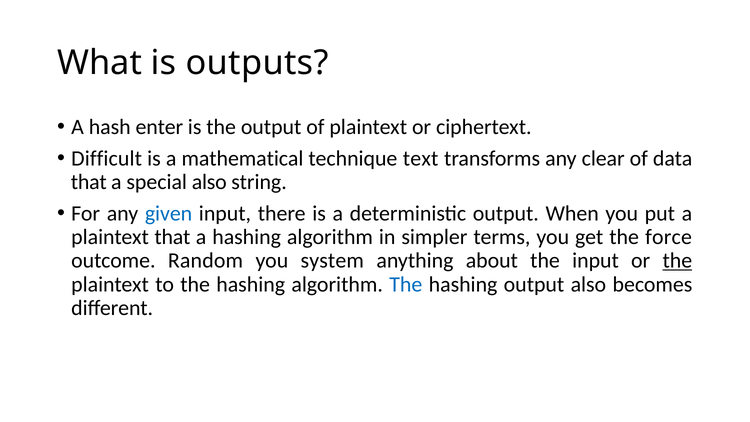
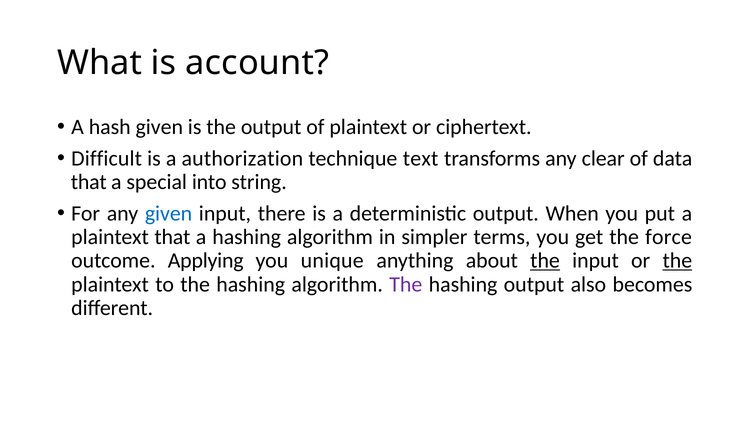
outputs: outputs -> account
hash enter: enter -> given
mathematical: mathematical -> authorization
special also: also -> into
Random: Random -> Applying
system: system -> unique
the at (545, 261) underline: none -> present
The at (406, 284) colour: blue -> purple
